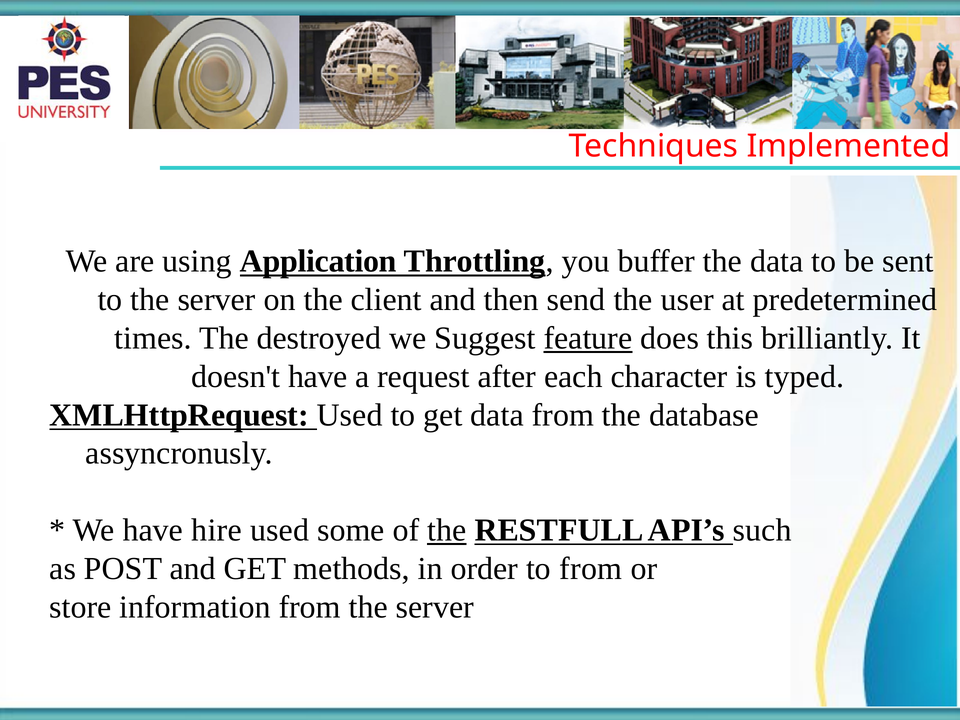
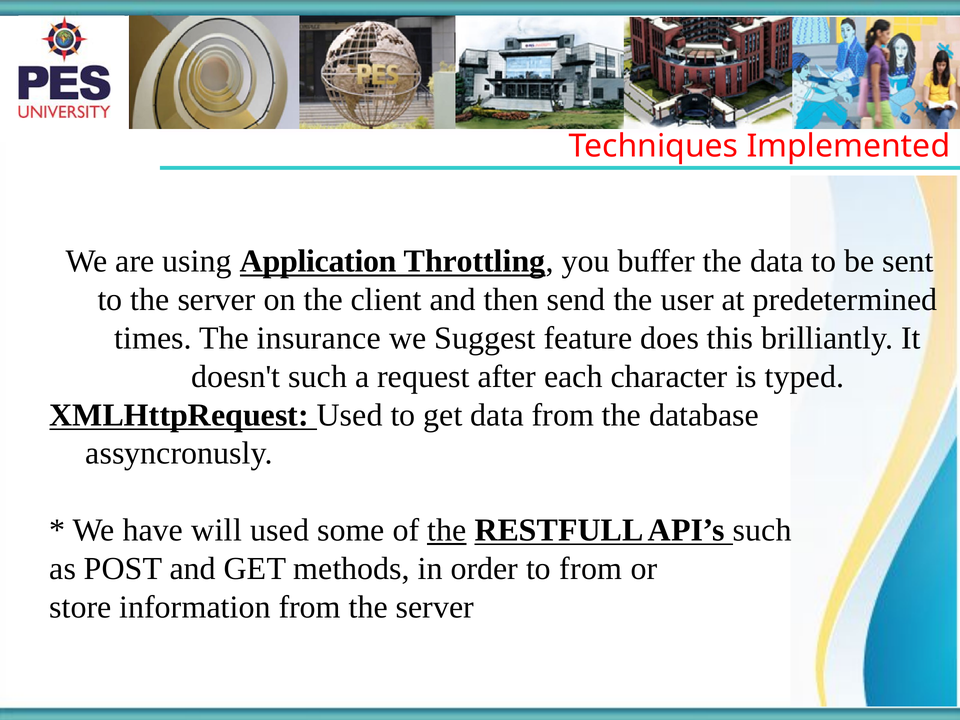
destroyed: destroyed -> insurance
feature underline: present -> none
doesn't have: have -> such
hire: hire -> will
